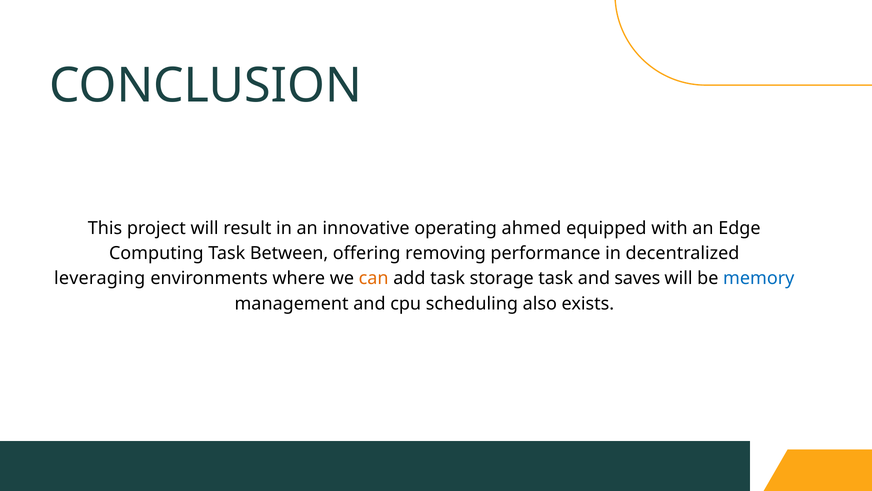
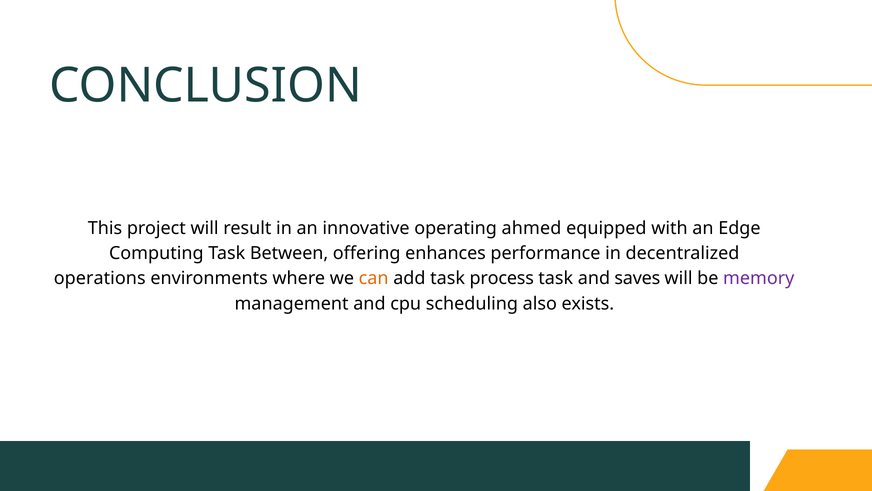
removing: removing -> enhances
leveraging: leveraging -> operations
storage: storage -> process
memory colour: blue -> purple
